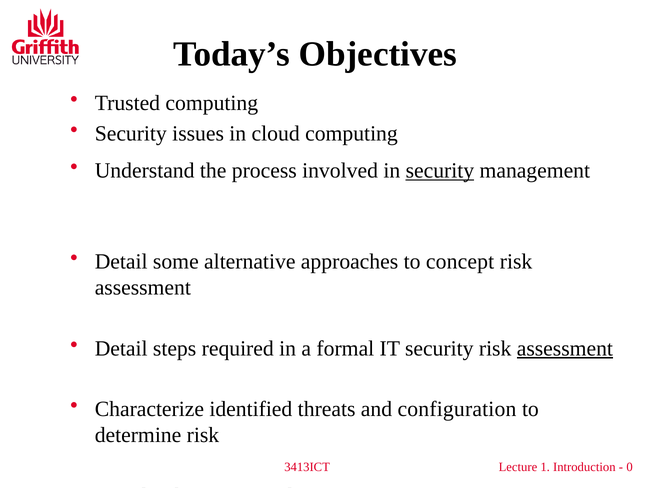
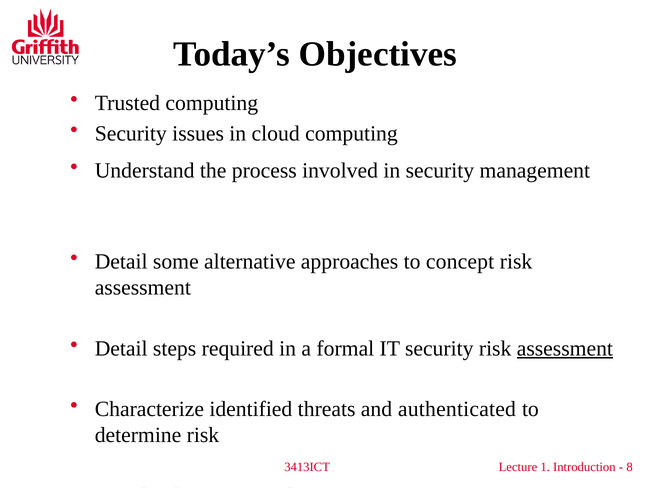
security at (440, 170) underline: present -> none
configuration: configuration -> authenticated
0: 0 -> 8
